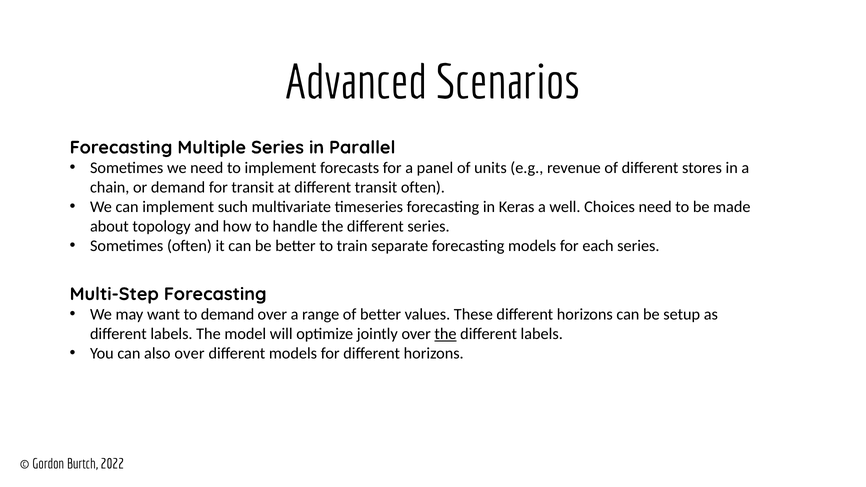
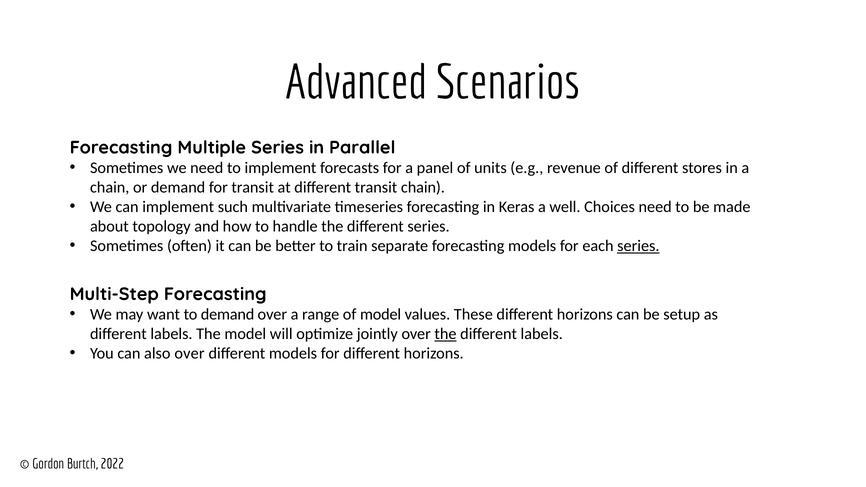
transit often: often -> chain
series at (638, 246) underline: none -> present
of better: better -> model
